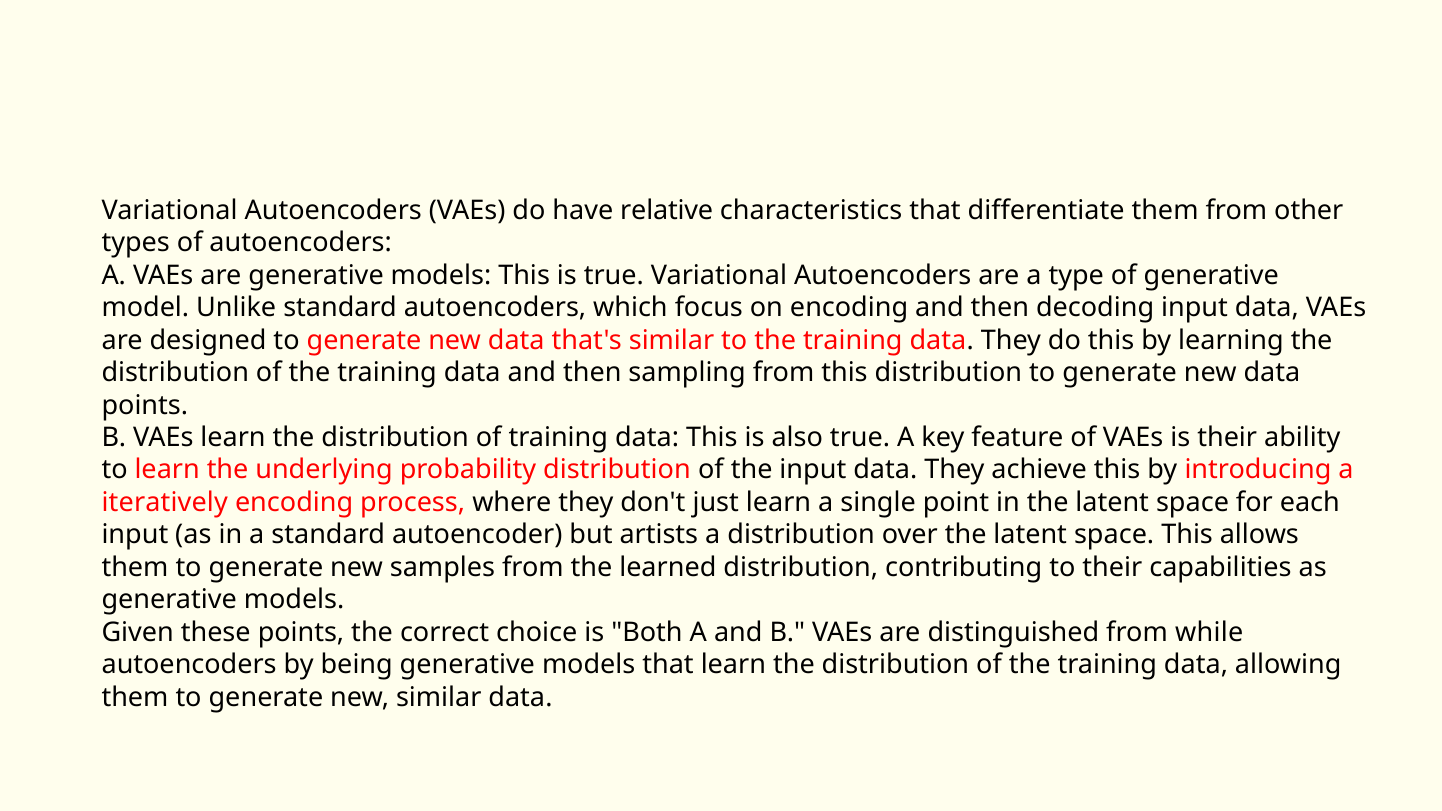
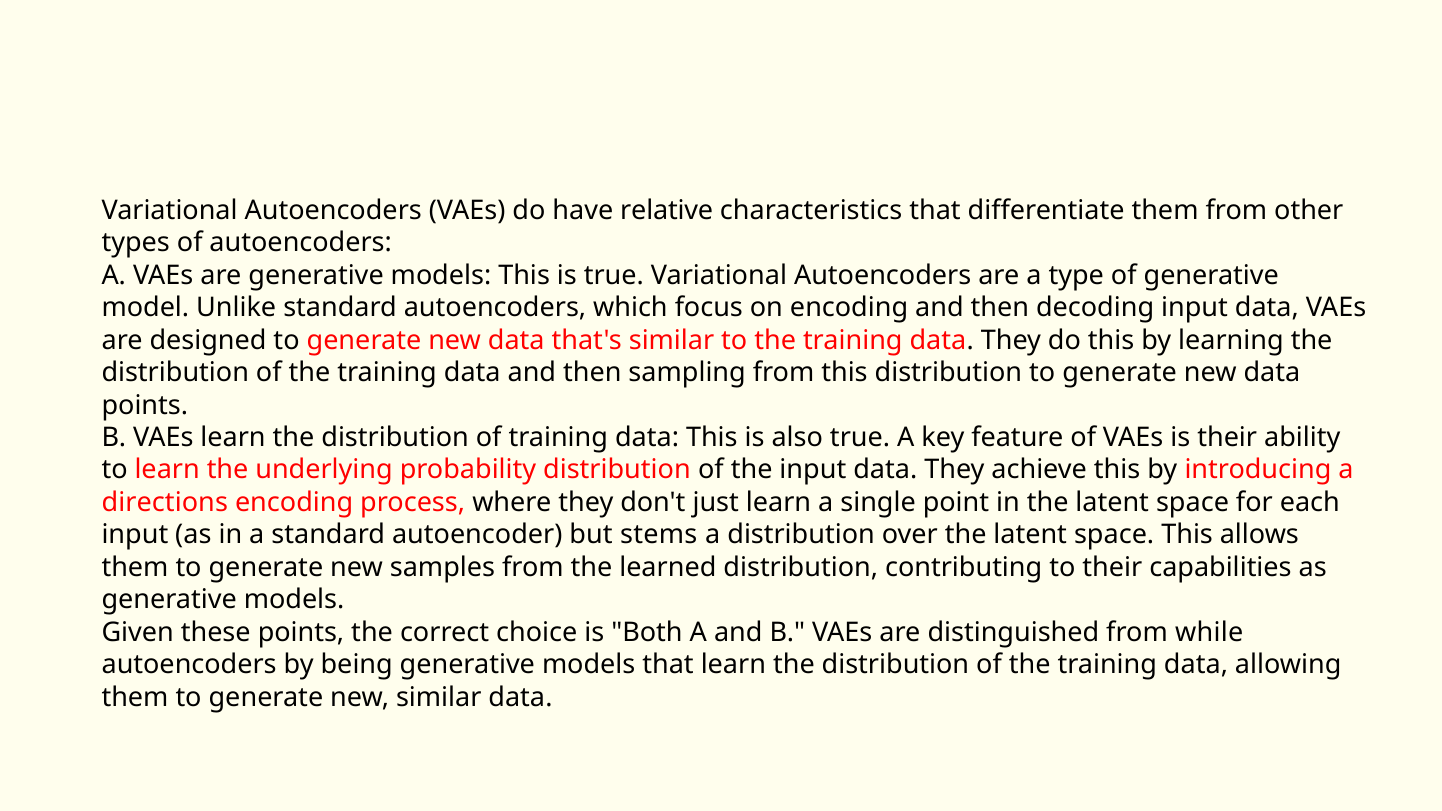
iteratively: iteratively -> directions
artists: artists -> stems
